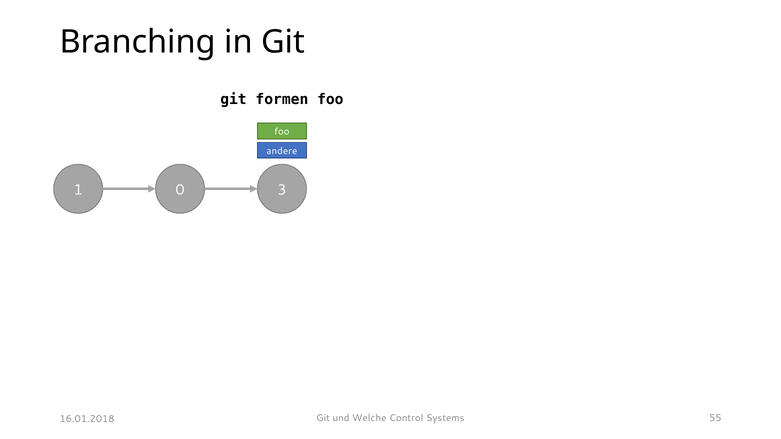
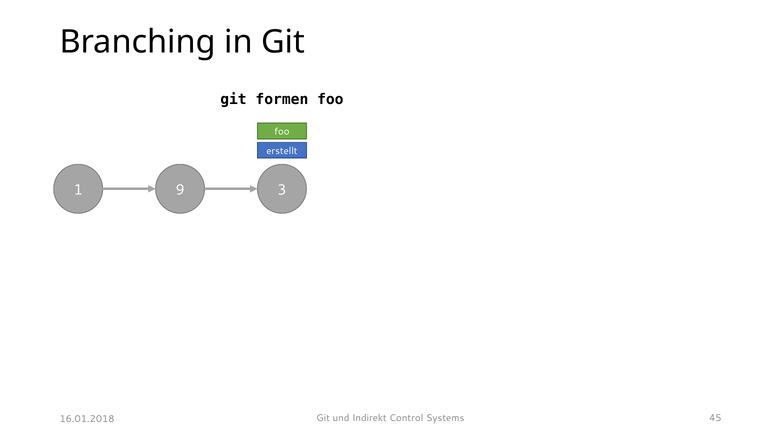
andere: andere -> erstellt
0: 0 -> 9
Welche: Welche -> Indirekt
55: 55 -> 45
